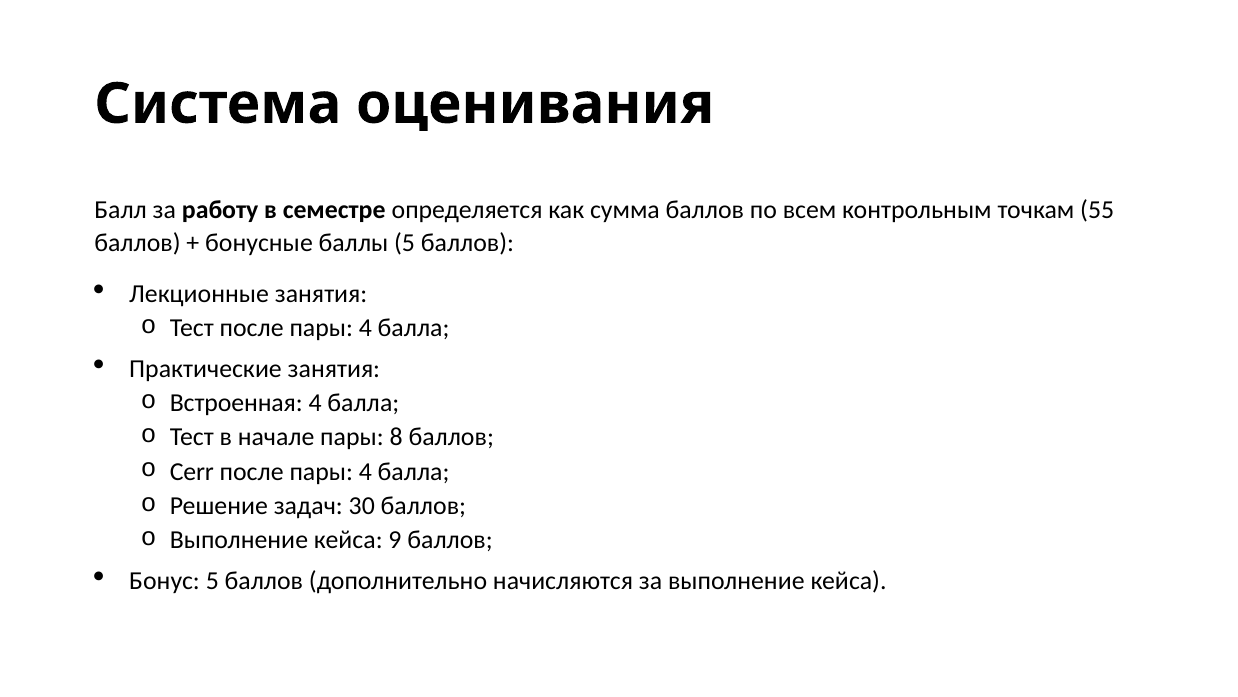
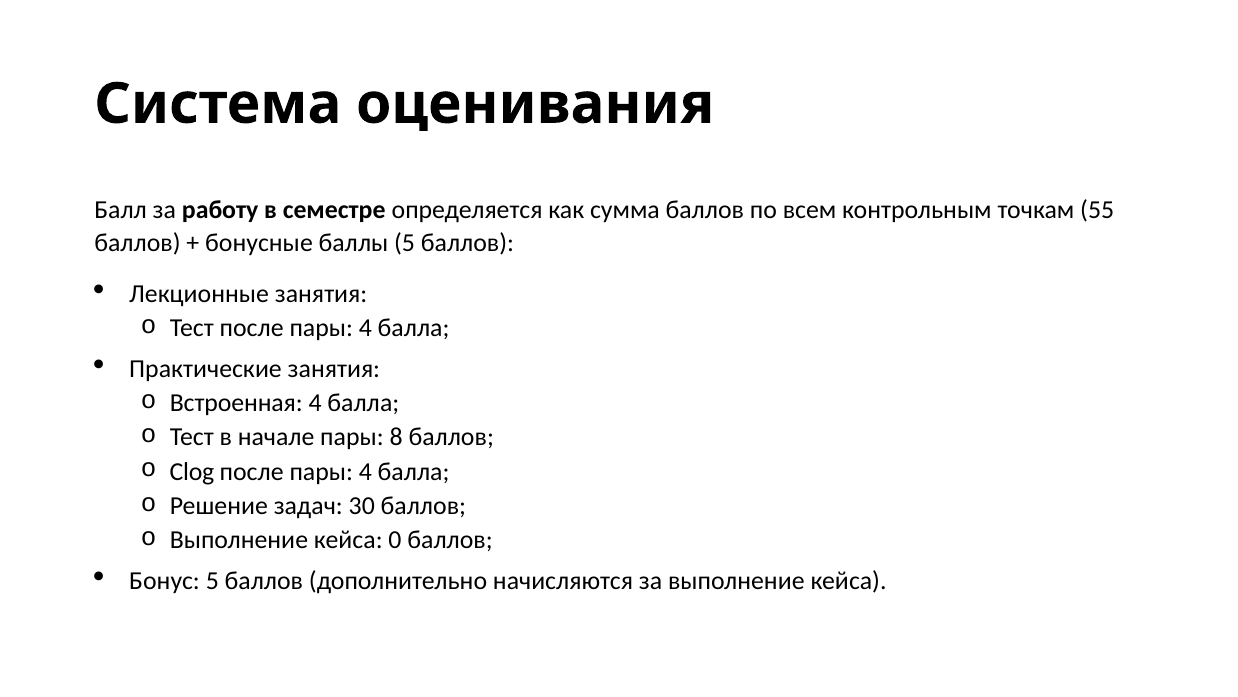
Cerr: Cerr -> Clog
9: 9 -> 0
